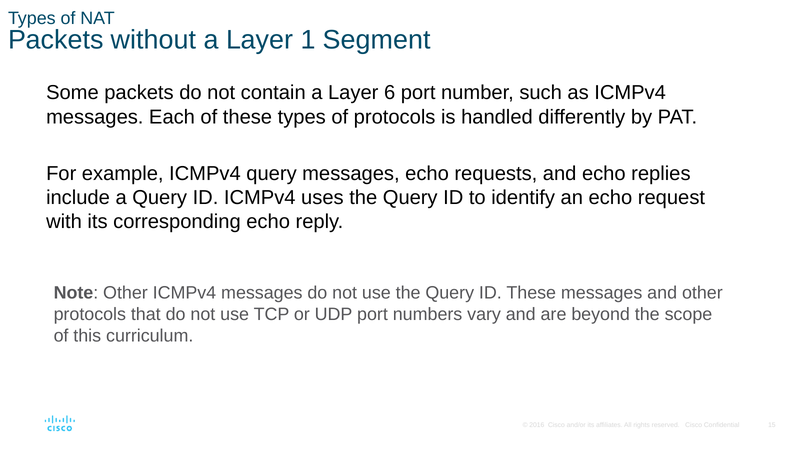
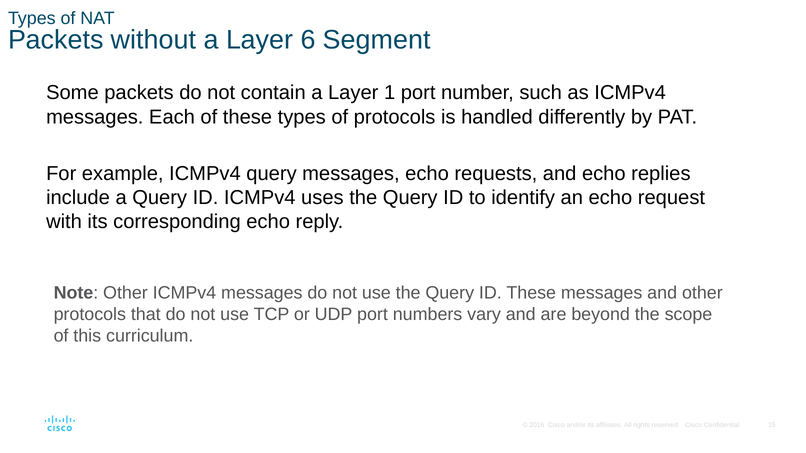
1: 1 -> 6
6: 6 -> 1
